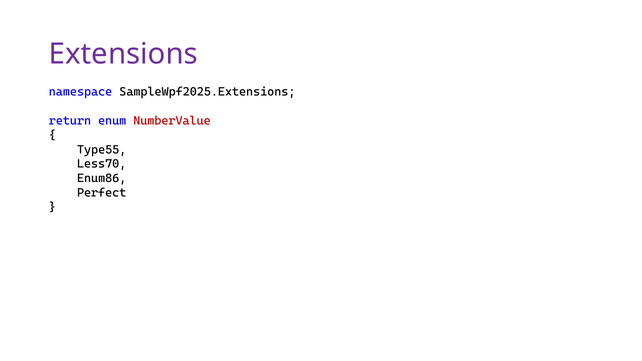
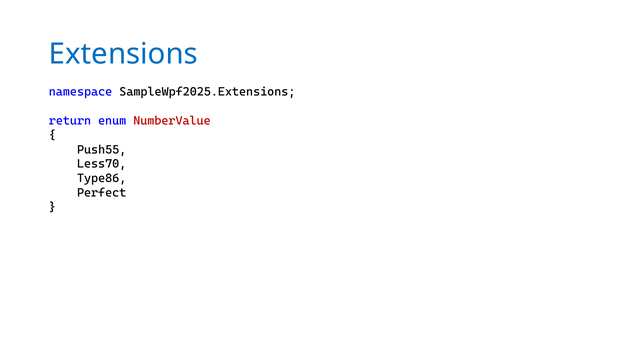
Extensions colour: purple -> blue
Type55: Type55 -> Push55
Enum86: Enum86 -> Type86
